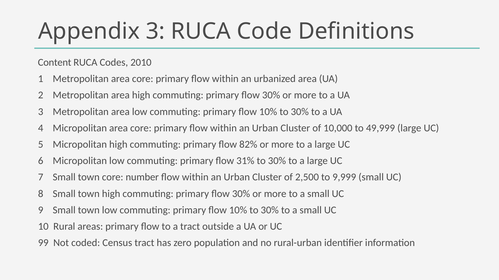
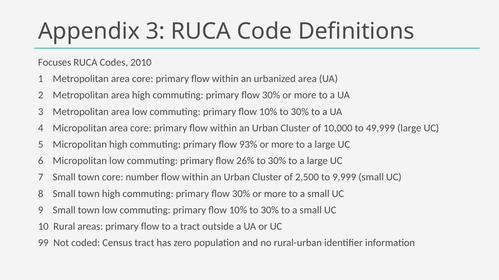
Content: Content -> Focuses
82%: 82% -> 93%
31%: 31% -> 26%
